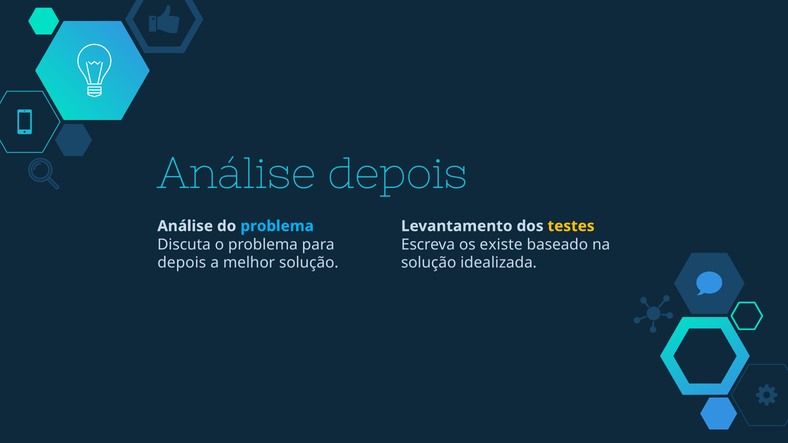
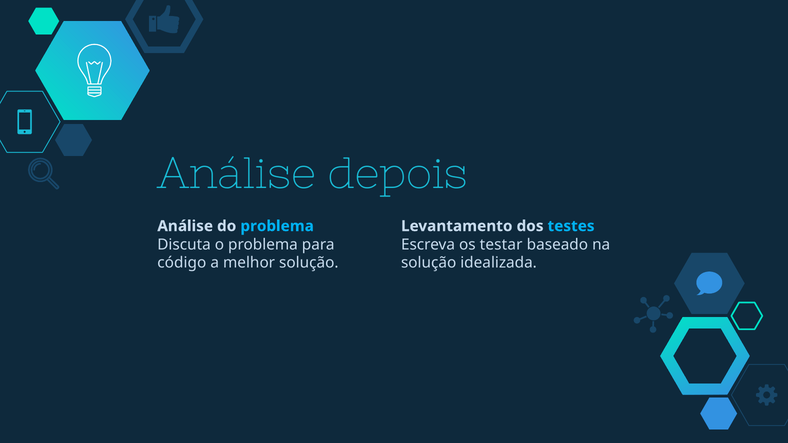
testes colour: yellow -> light blue
existe: existe -> testar
depois at (182, 263): depois -> código
